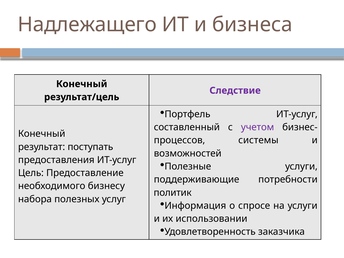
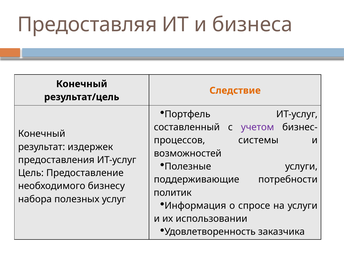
Надлежащего: Надлежащего -> Предоставляя
Следствие colour: purple -> orange
поступать: поступать -> издержек
